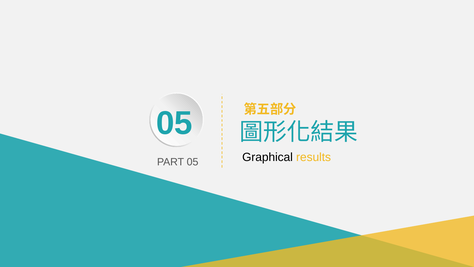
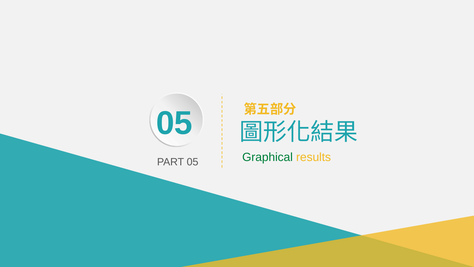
Graphical colour: black -> green
